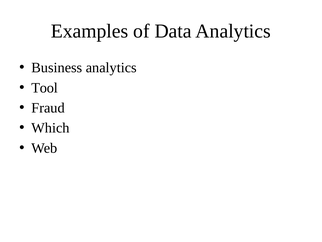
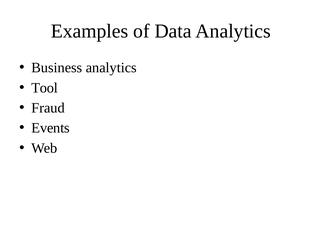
Which: Which -> Events
